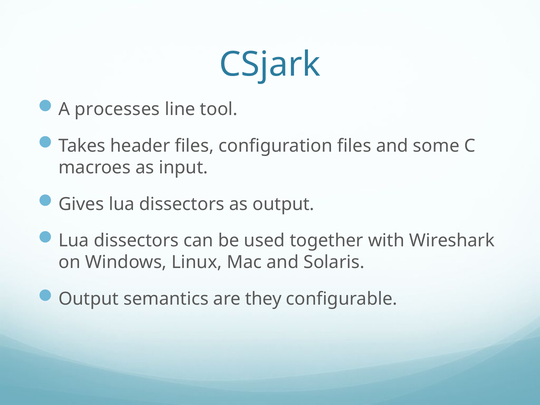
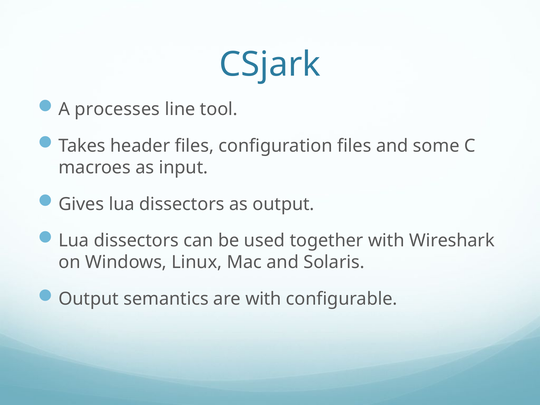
are they: they -> with
